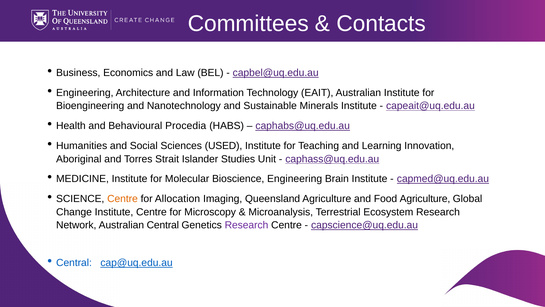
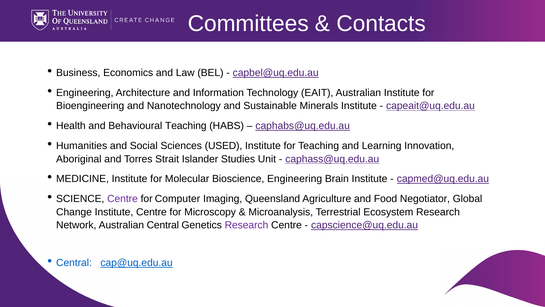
Behavioural Procedia: Procedia -> Teaching
Centre at (123, 199) colour: orange -> purple
Allocation: Allocation -> Computer
Food Agriculture: Agriculture -> Negotiator
